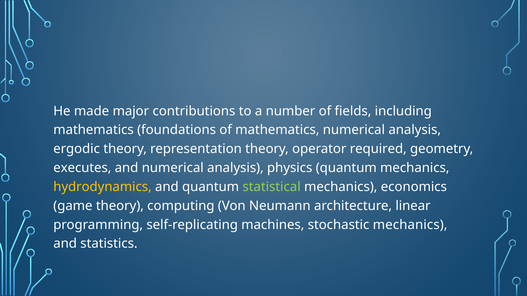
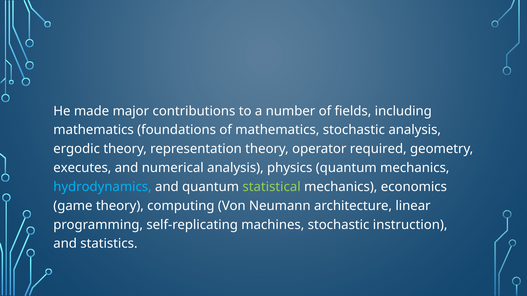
mathematics numerical: numerical -> stochastic
hydrodynamics colour: yellow -> light blue
stochastic mechanics: mechanics -> instruction
